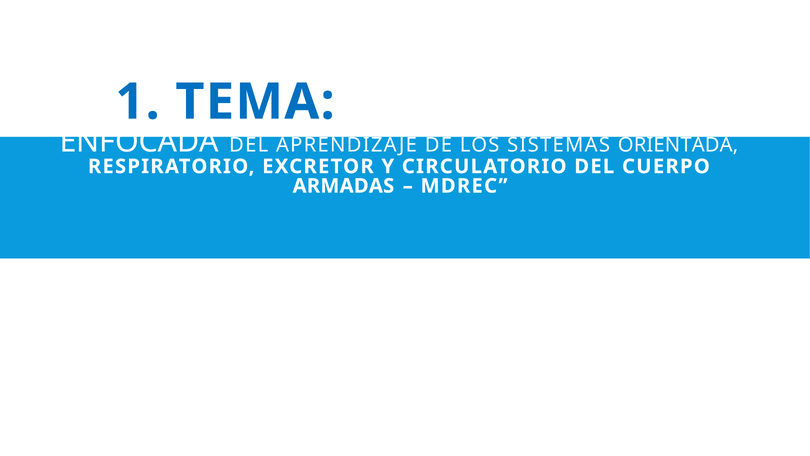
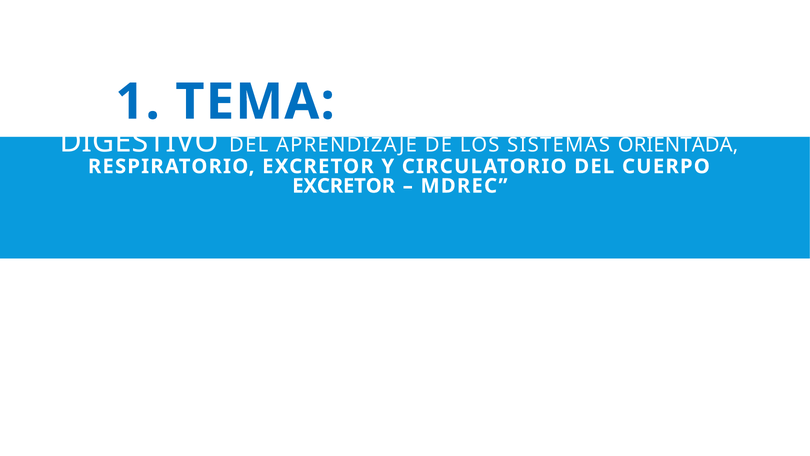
ENFOCADA: ENFOCADA -> DIGESTIVO
ARMADAS at (343, 186): ARMADAS -> EXCRETOR
